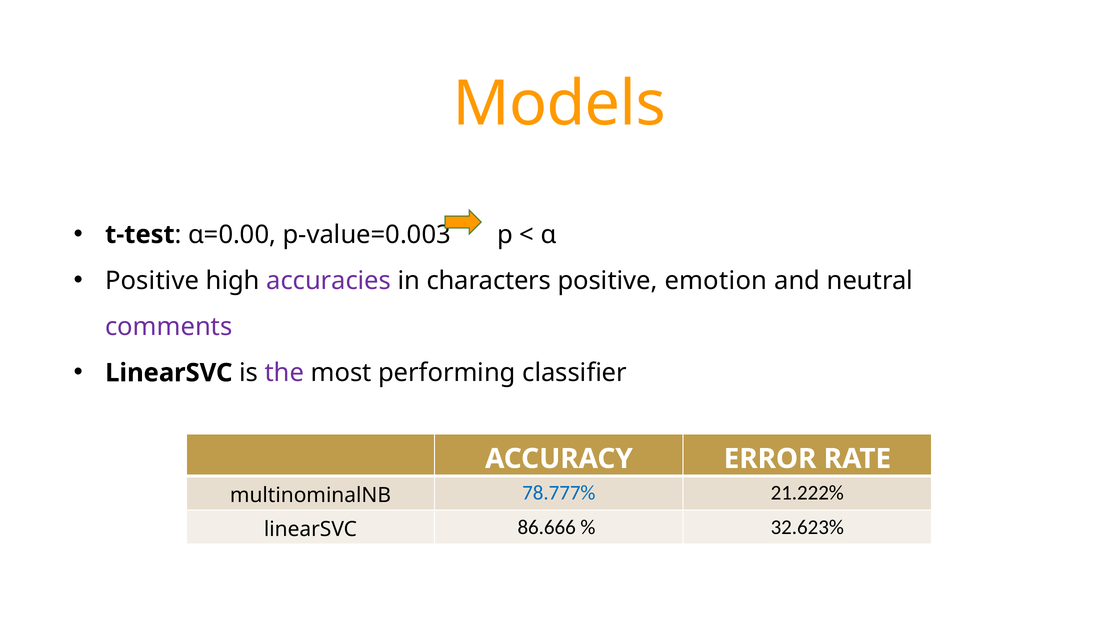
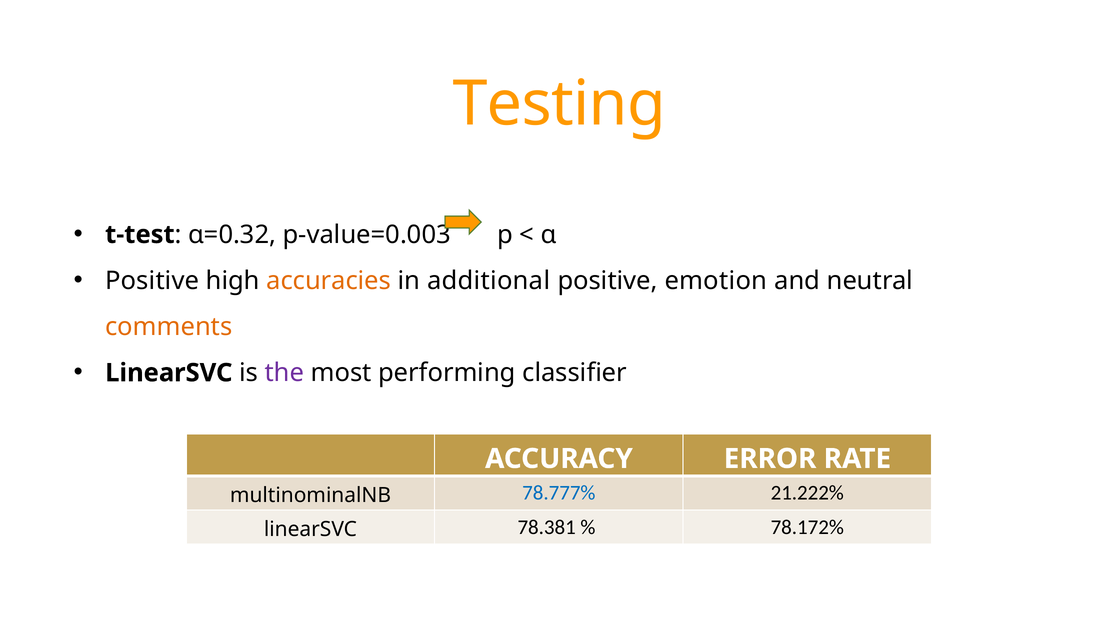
Models: Models -> Testing
α=0.00: α=0.00 -> α=0.32
accuracies colour: purple -> orange
characters: characters -> additional
comments colour: purple -> orange
86.666: 86.666 -> 78.381
32.623%: 32.623% -> 78.172%
